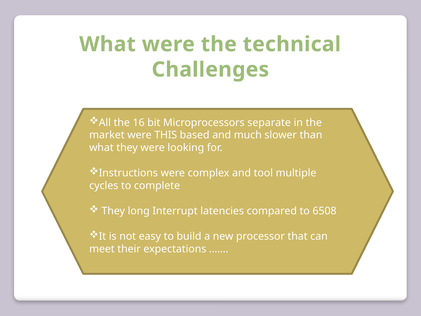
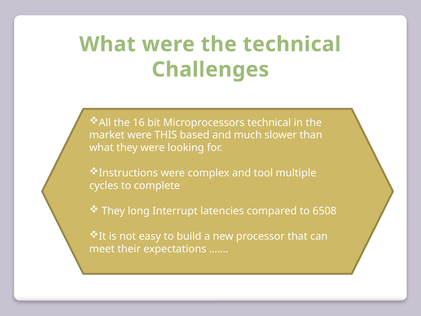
Microprocessors separate: separate -> technical
